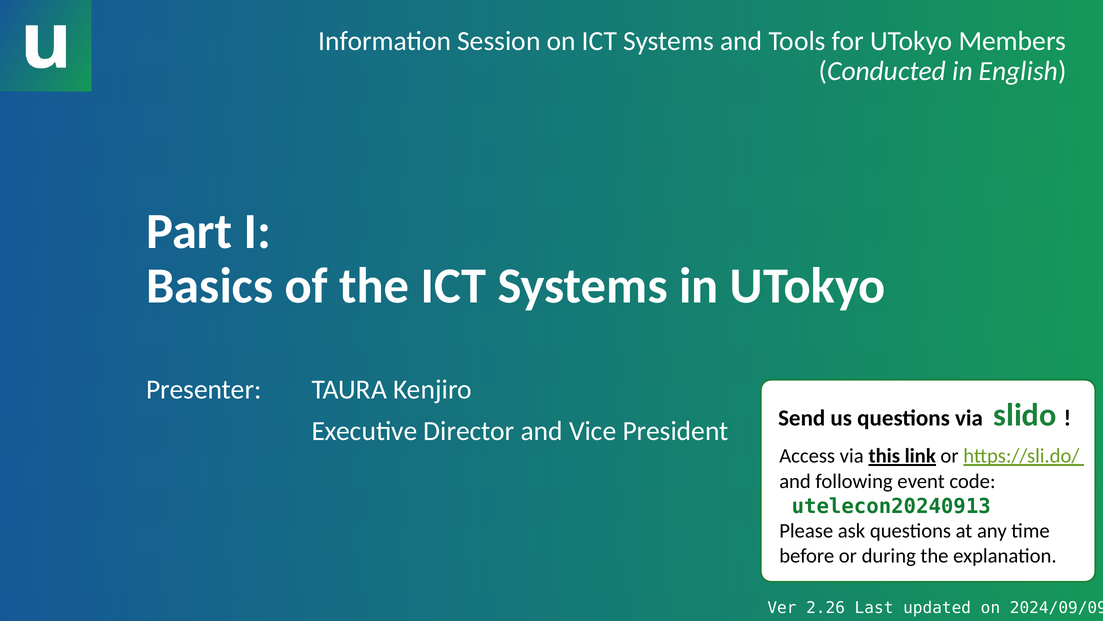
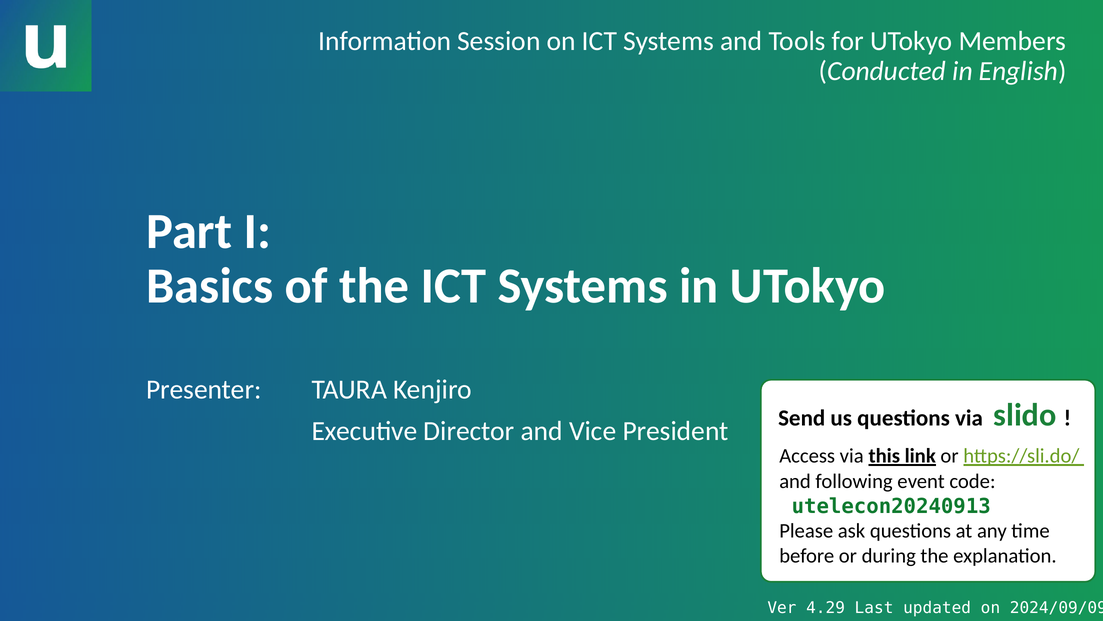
2.26: 2.26 -> 4.29
